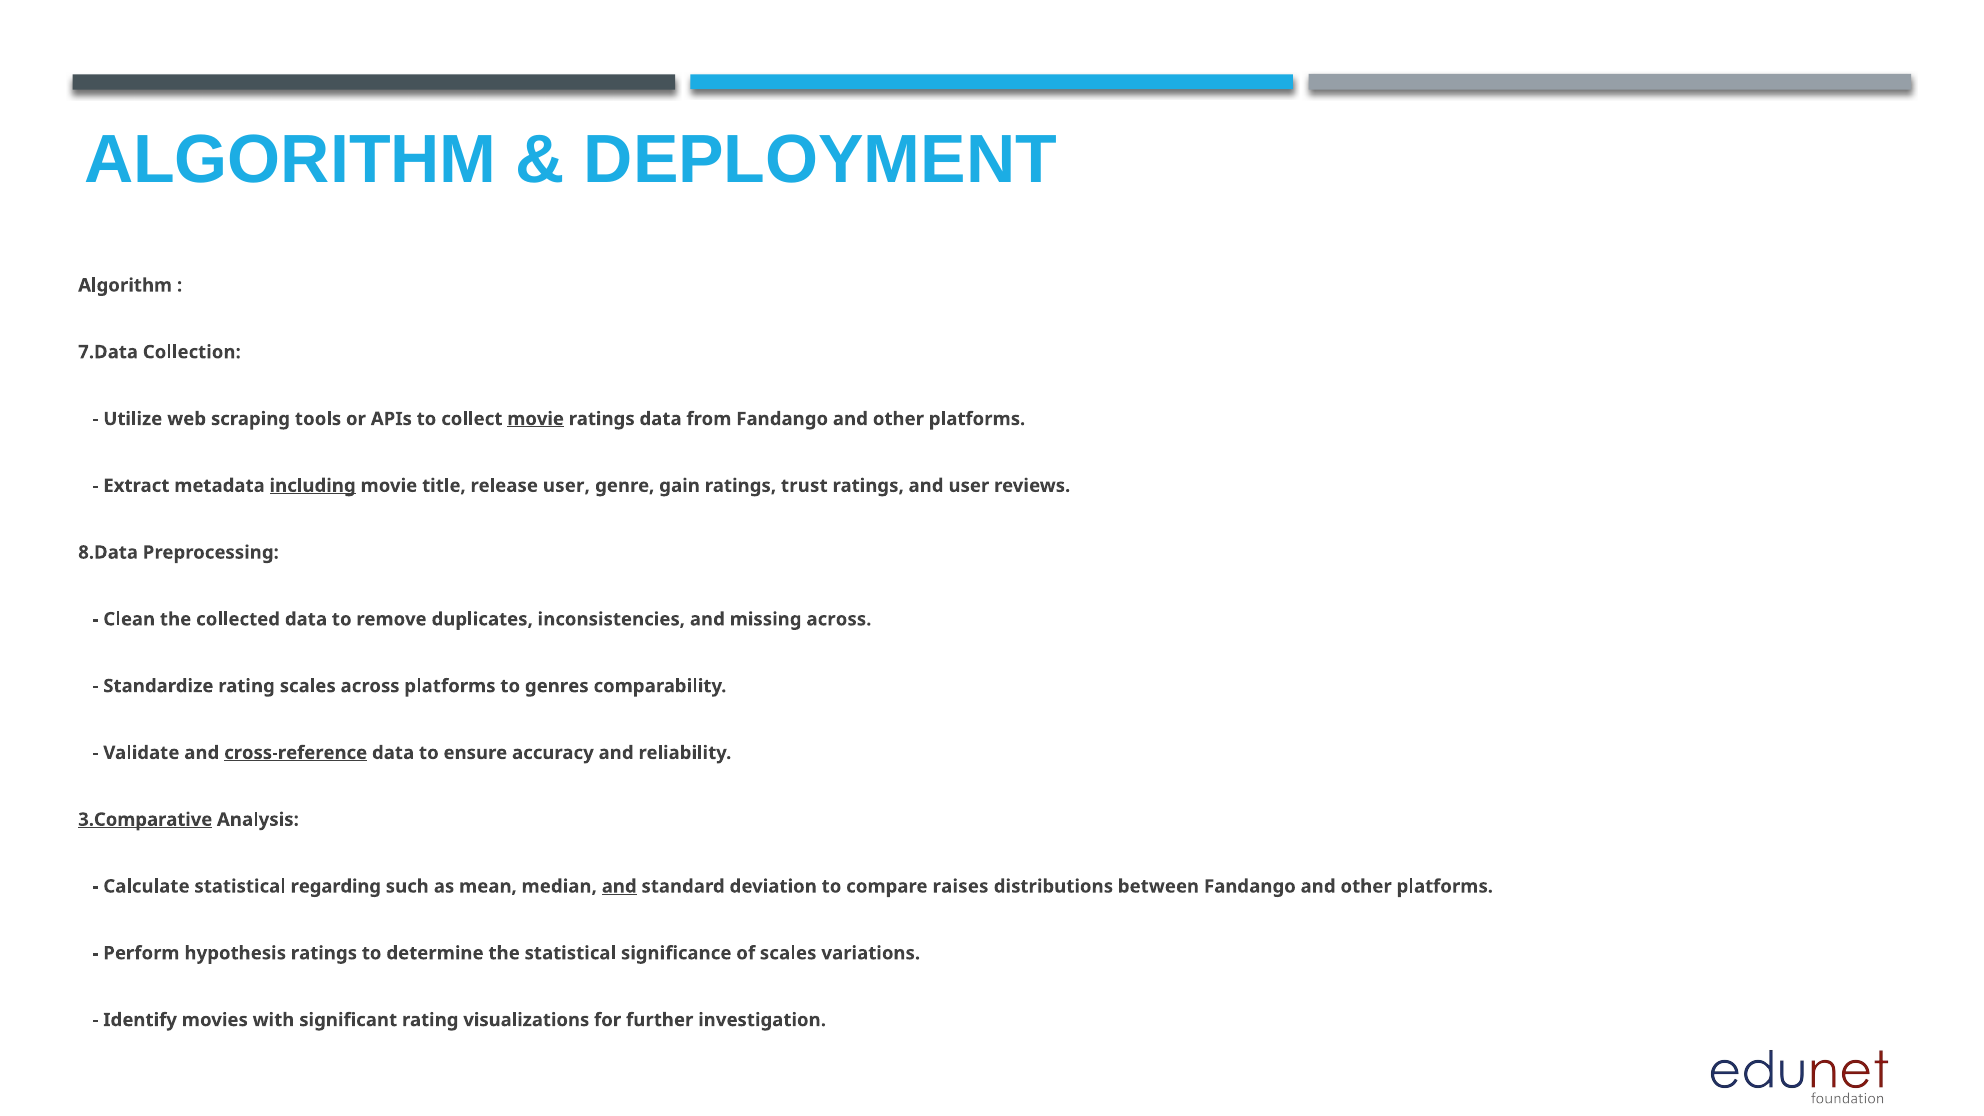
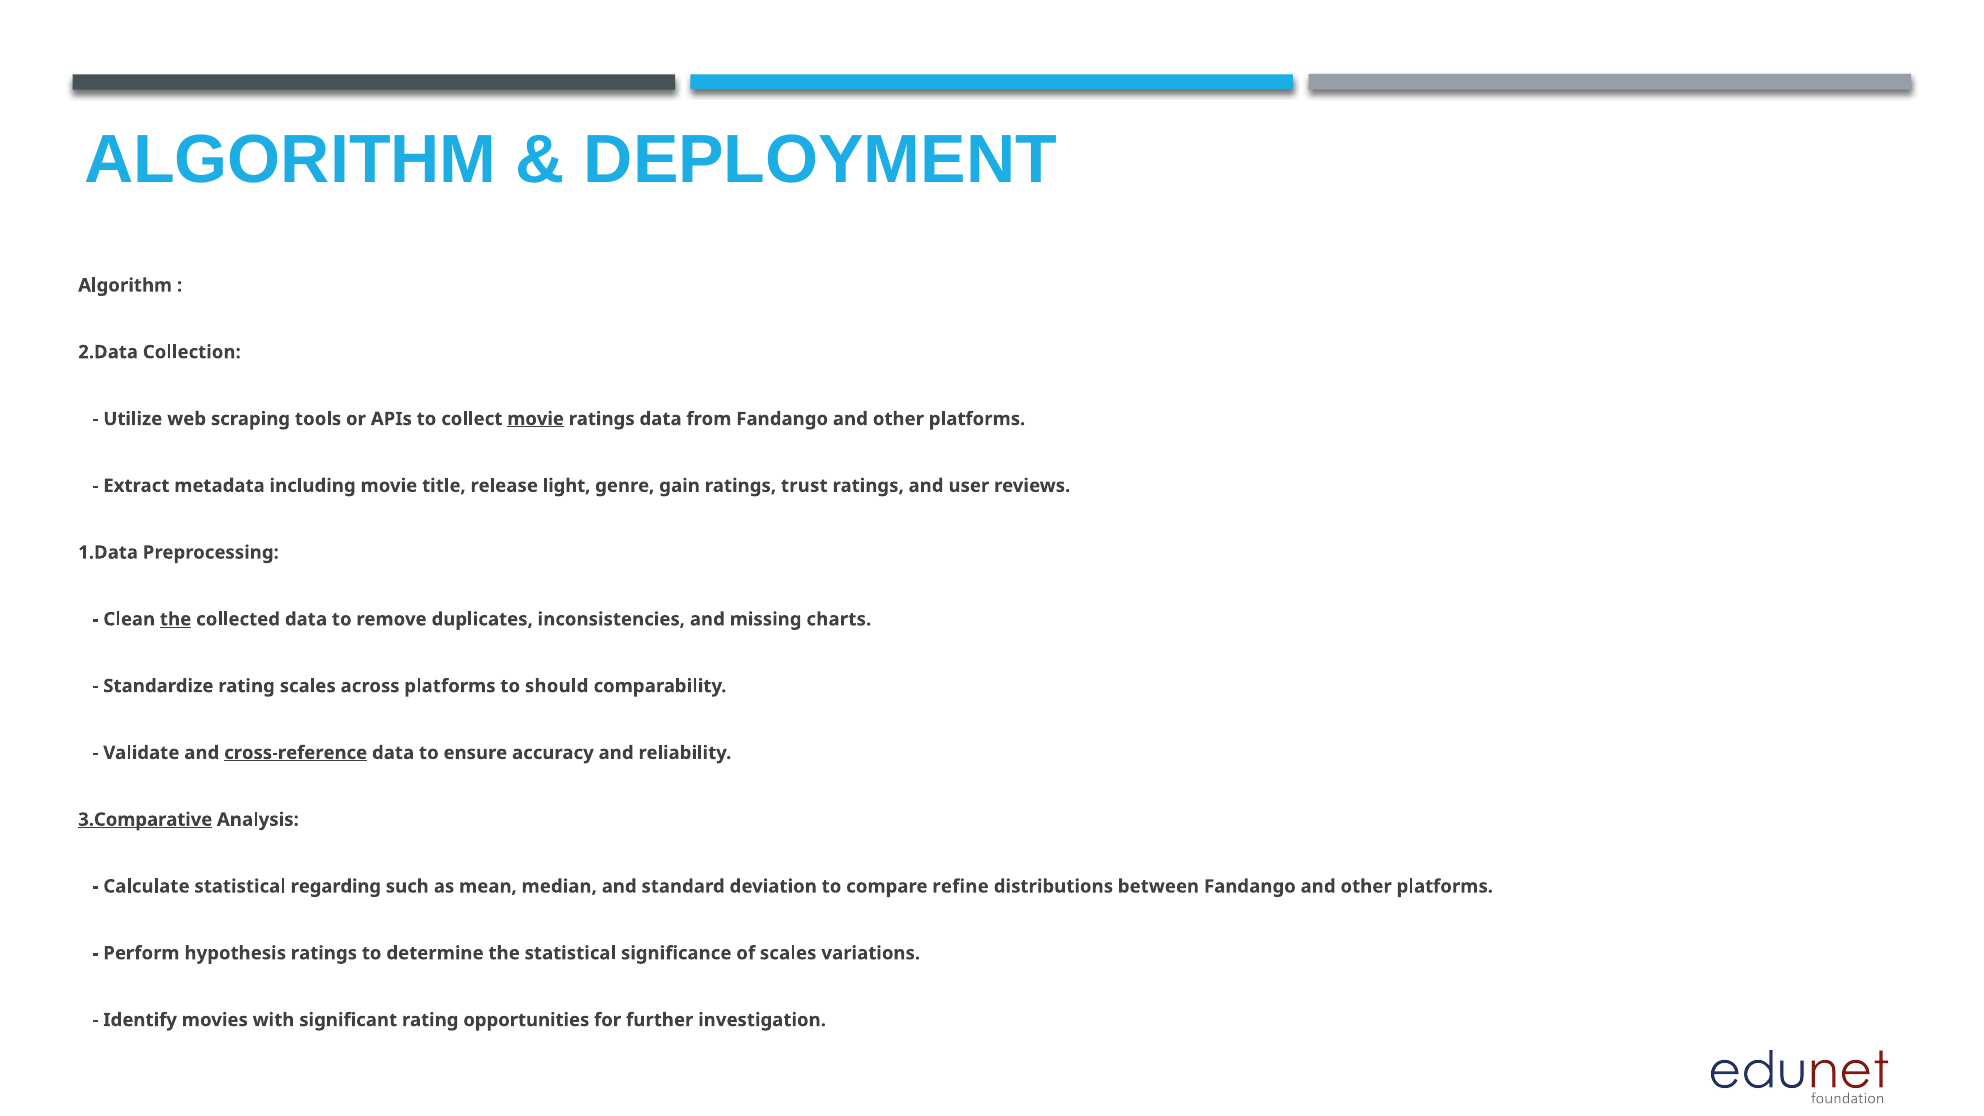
7.Data: 7.Data -> 2.Data
including underline: present -> none
release user: user -> light
8.Data: 8.Data -> 1.Data
the at (176, 619) underline: none -> present
missing across: across -> charts
genres: genres -> should
and at (619, 886) underline: present -> none
raises: raises -> refine
visualizations: visualizations -> opportunities
